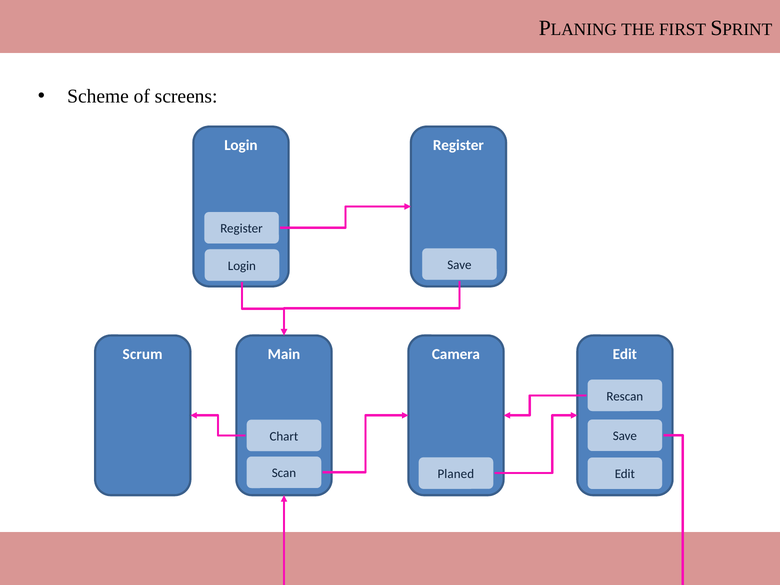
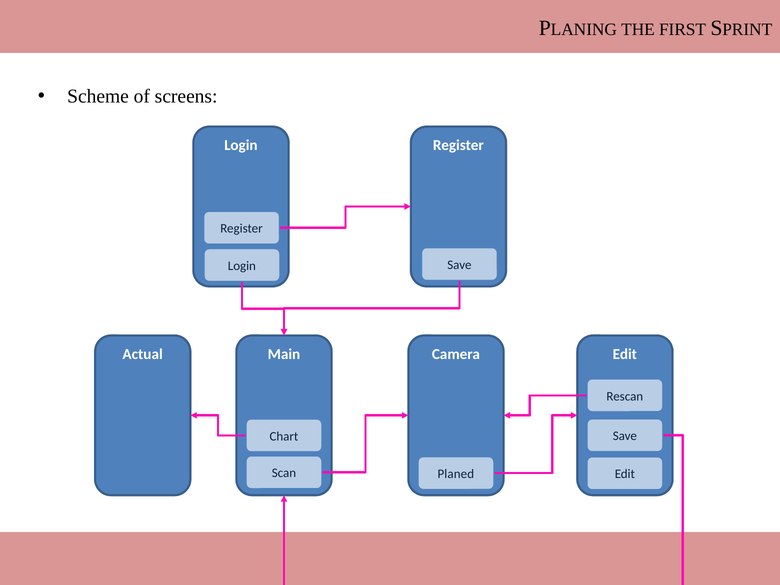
Scrum: Scrum -> Actual
